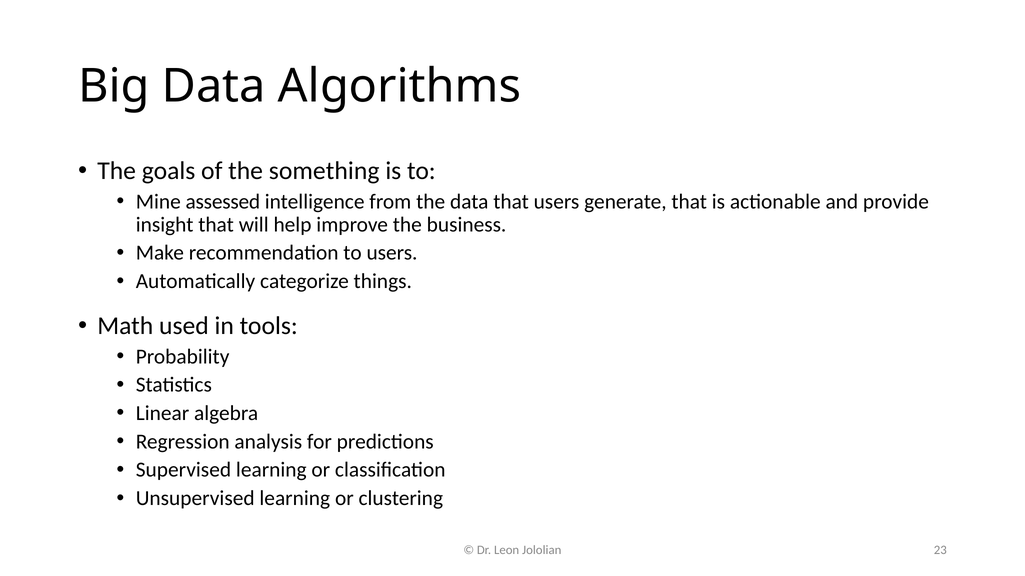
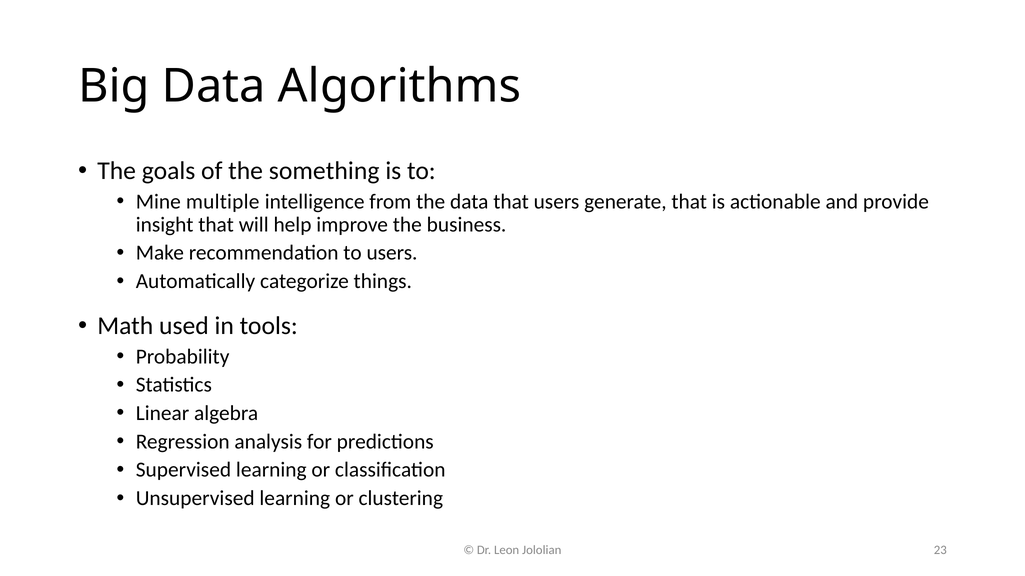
assessed: assessed -> multiple
